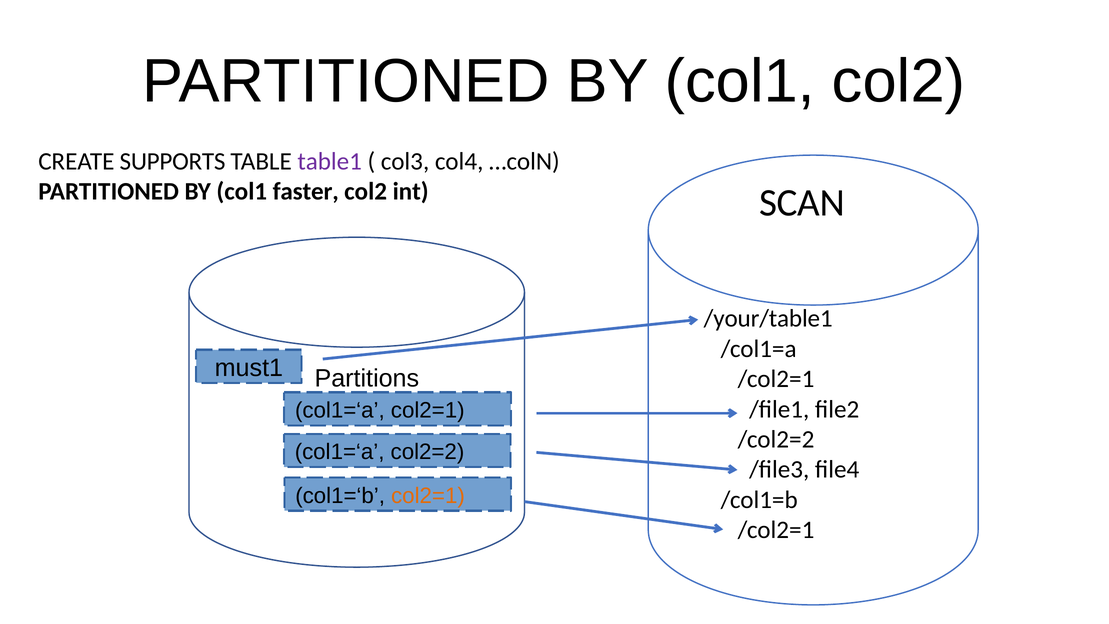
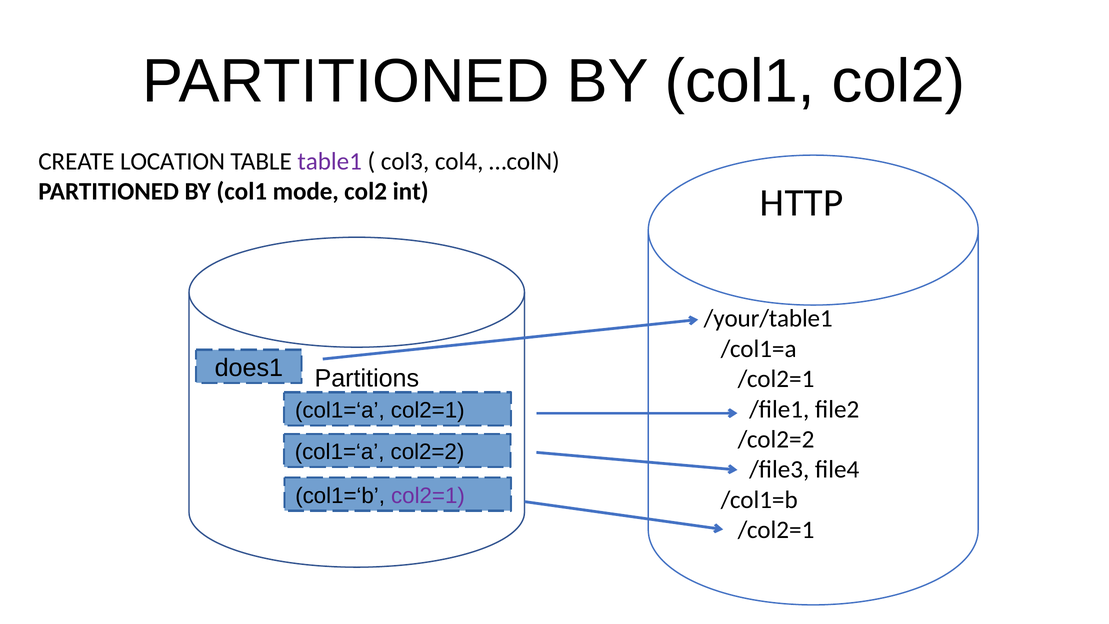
SUPPORTS: SUPPORTS -> LOCATION
faster: faster -> mode
SCAN: SCAN -> HTTP
must1: must1 -> does1
col2=1 at (428, 496) colour: orange -> purple
